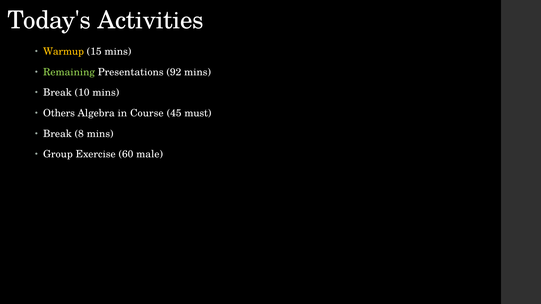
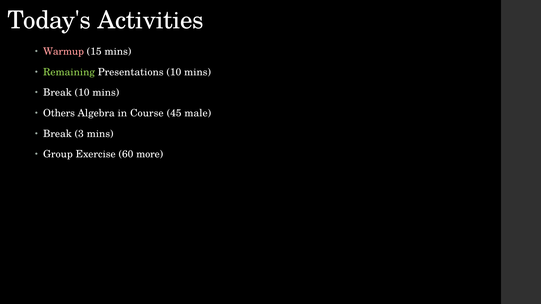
Warmup colour: yellow -> pink
Presentations 92: 92 -> 10
must: must -> male
8: 8 -> 3
male: male -> more
